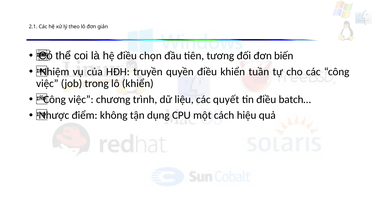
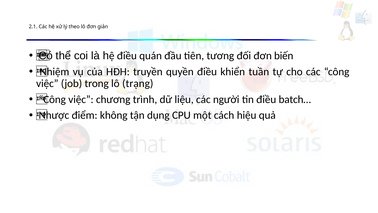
chọn: chọn -> quán
lô khiển: khiển -> trạng
quyết: quyết -> người
